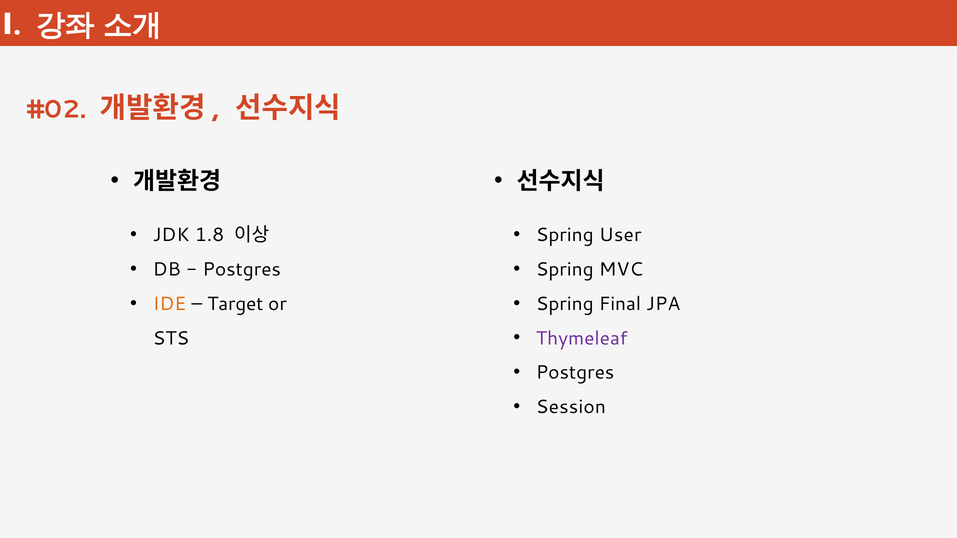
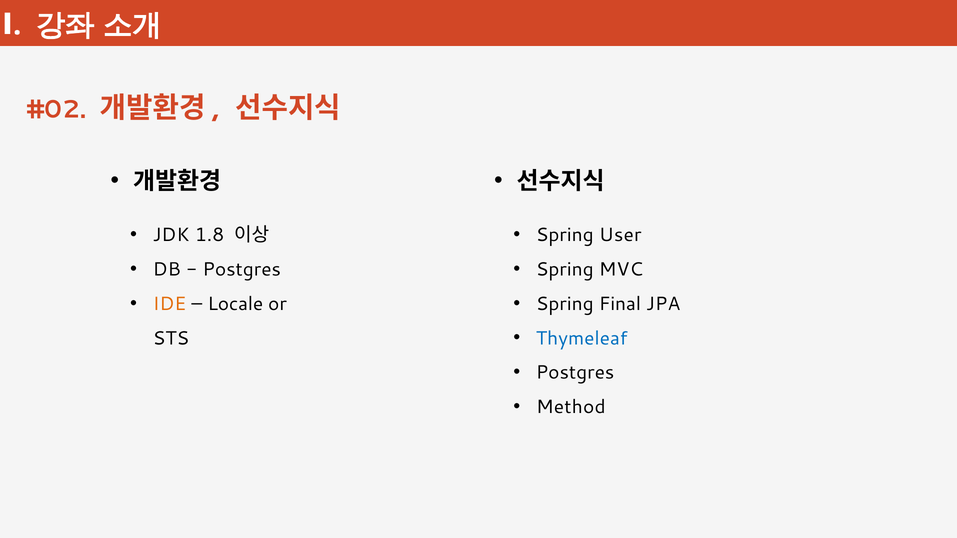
Target: Target -> Locale
Thymeleaf colour: purple -> blue
Session: Session -> Method
